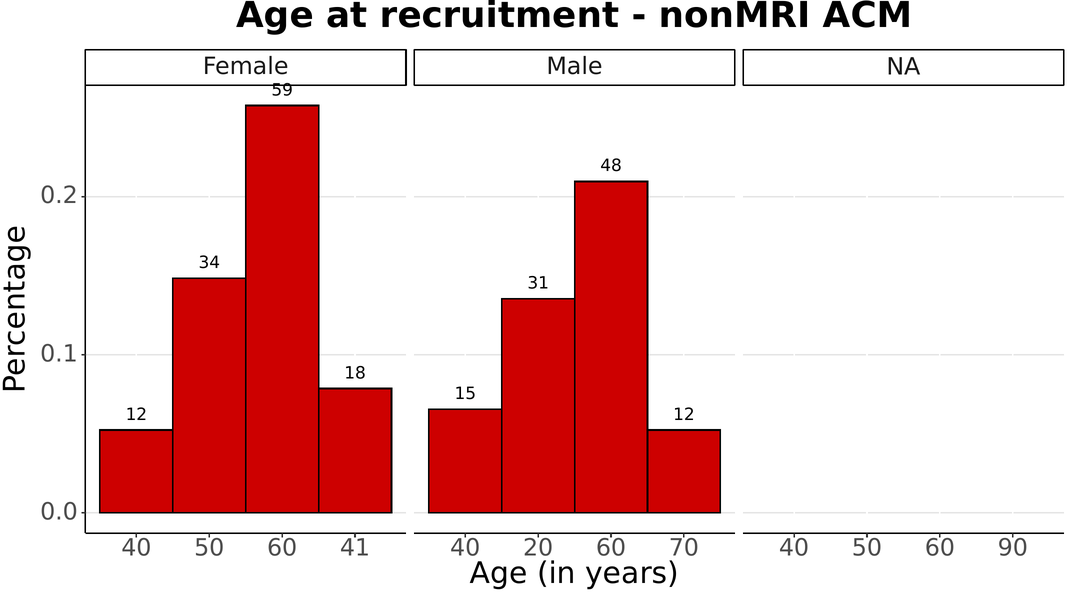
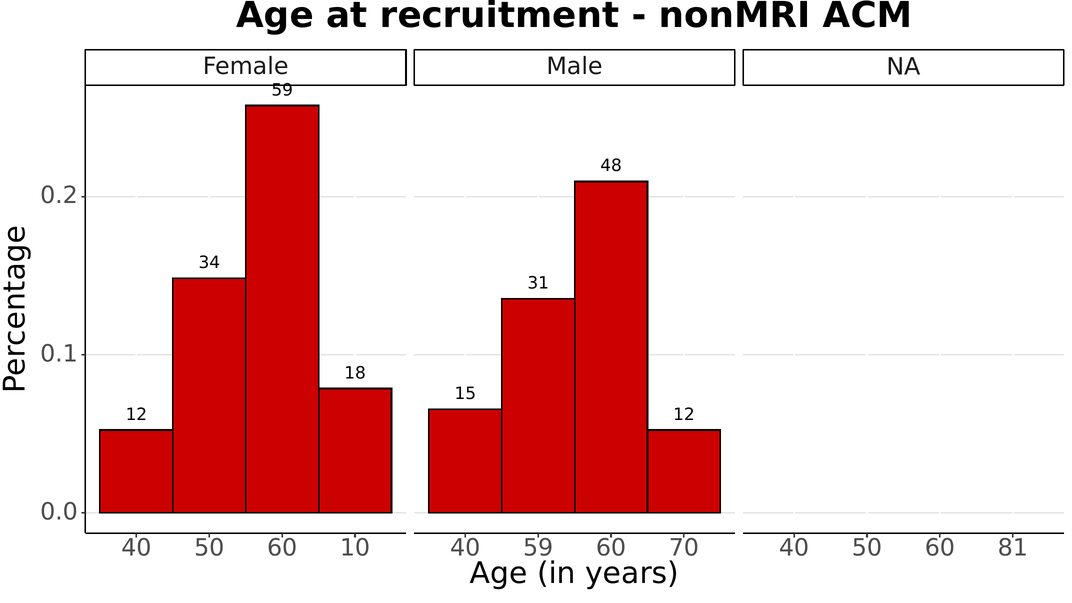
41: 41 -> 10
40 20: 20 -> 59
90: 90 -> 81
